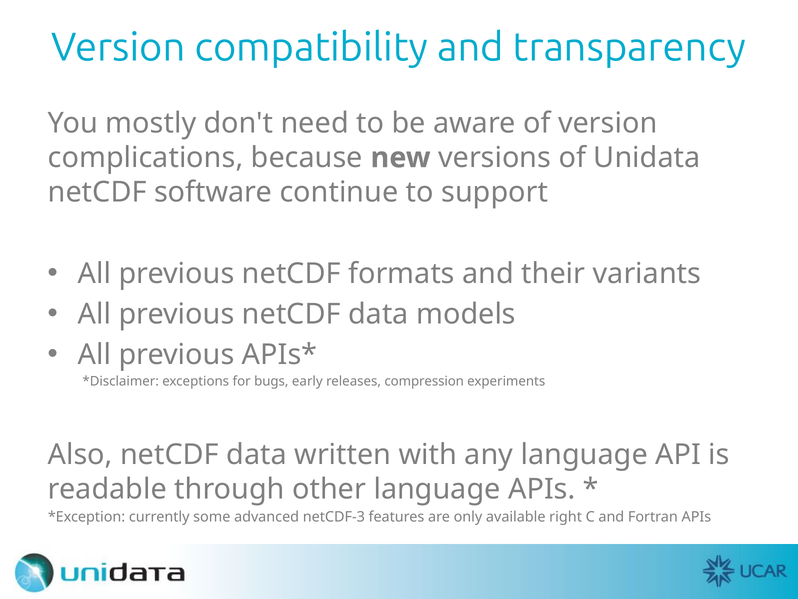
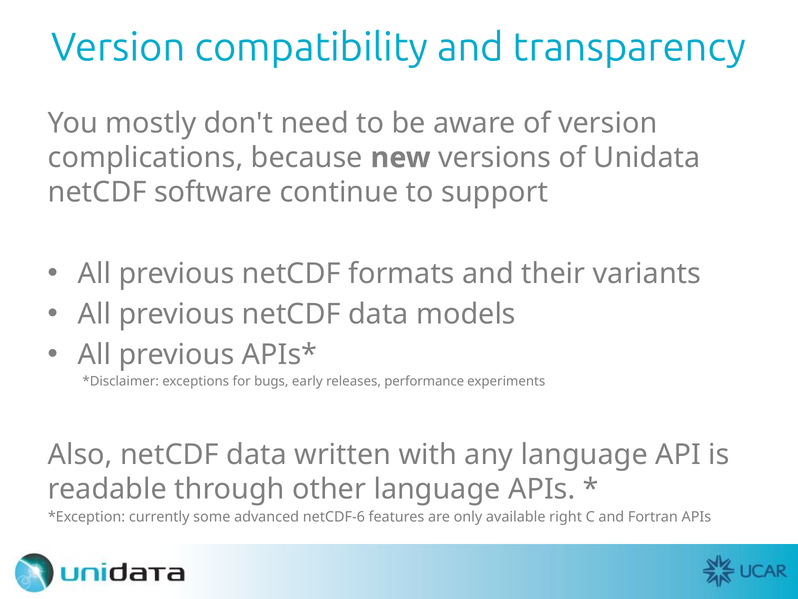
compression: compression -> performance
netCDF-3: netCDF-3 -> netCDF-6
